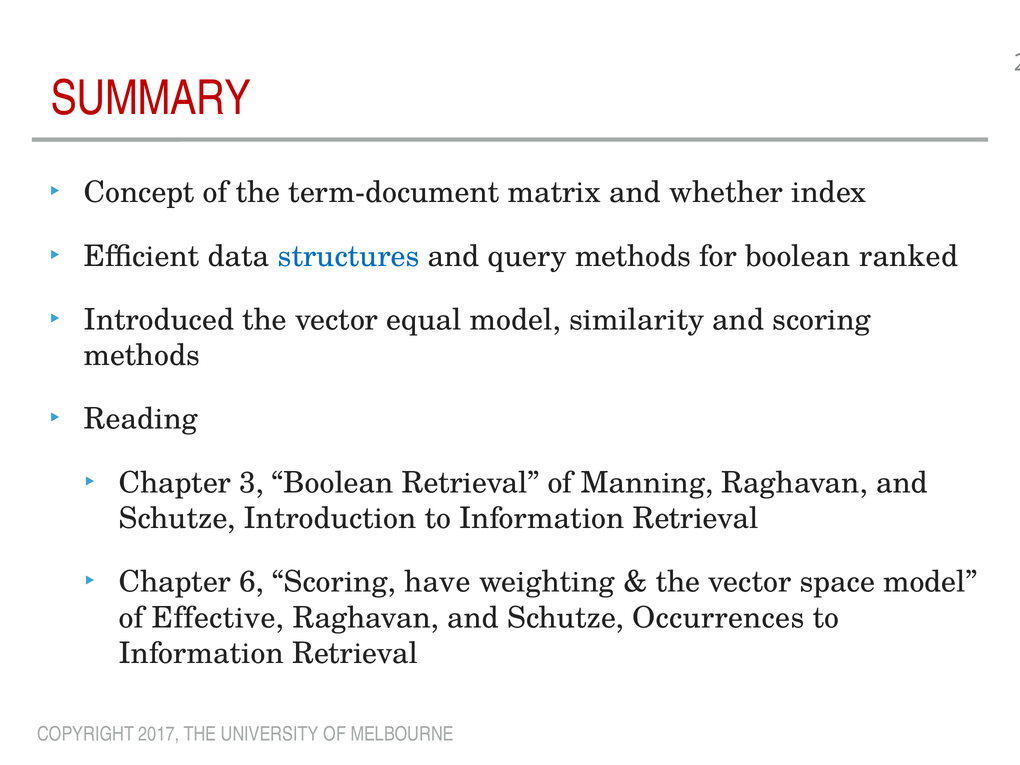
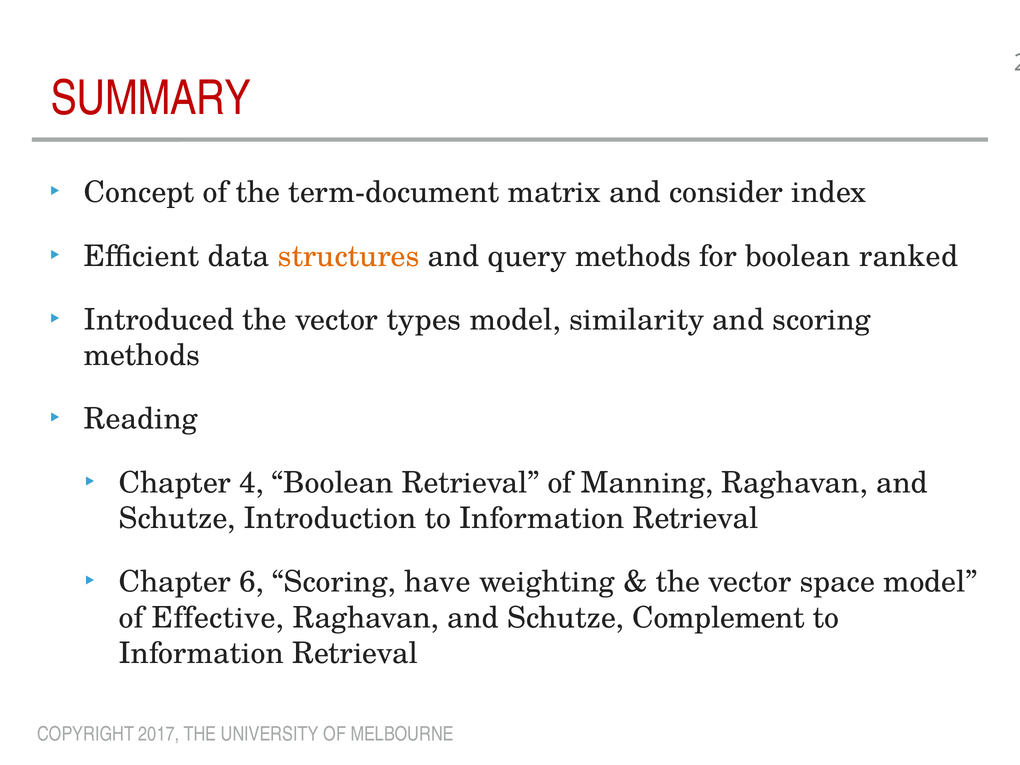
whether: whether -> consider
structures colour: blue -> orange
equal: equal -> types
3: 3 -> 4
Occurrences: Occurrences -> Complement
